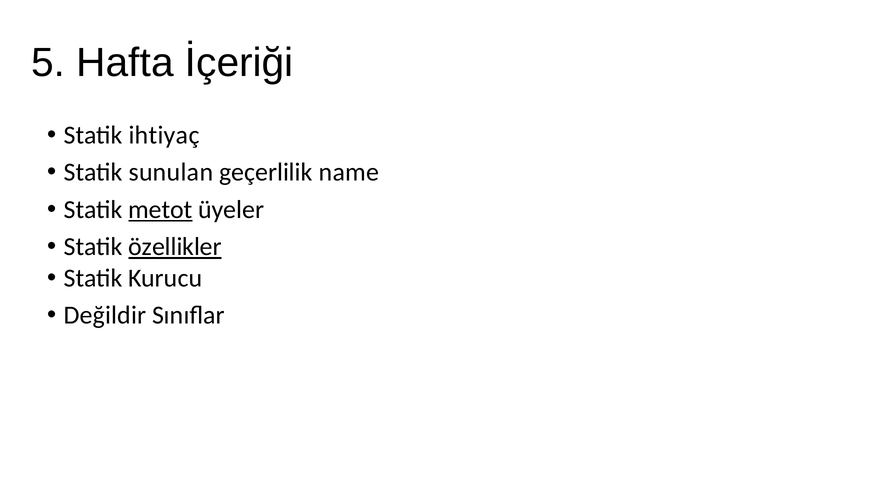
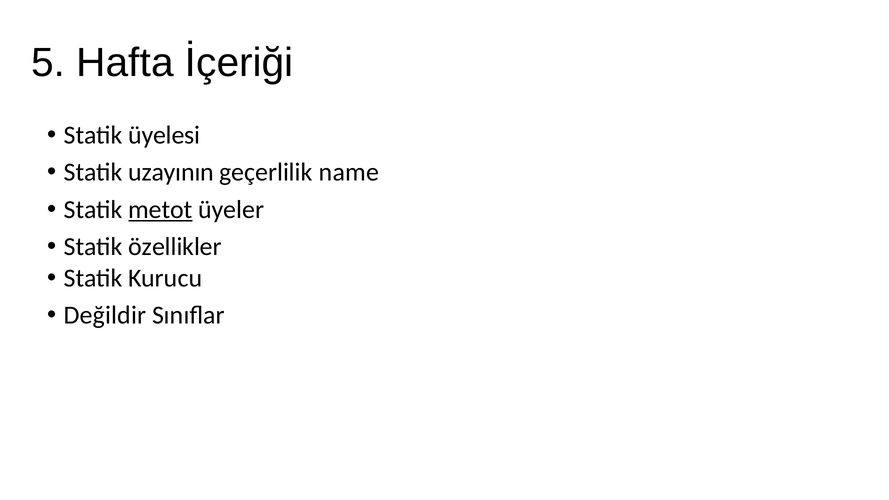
ihtiyaç: ihtiyaç -> üyelesi
sunulan: sunulan -> uzayının
özellikler underline: present -> none
